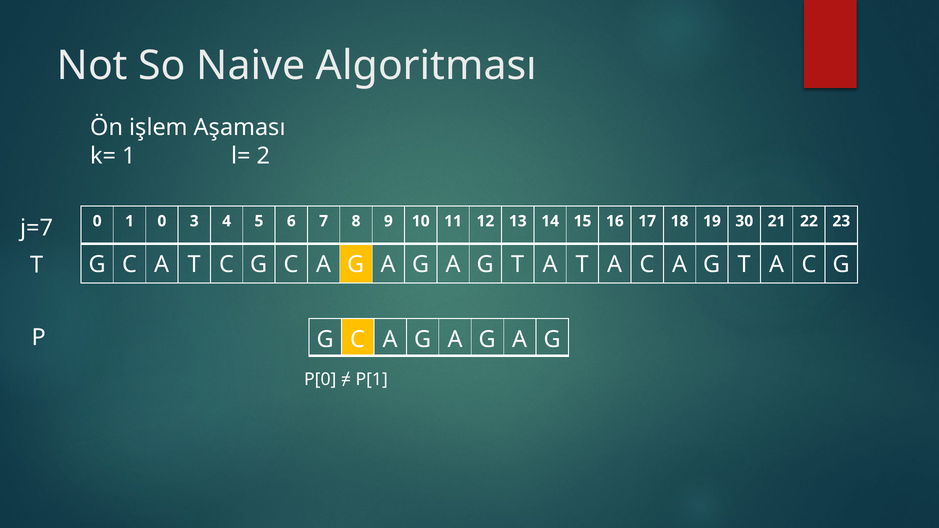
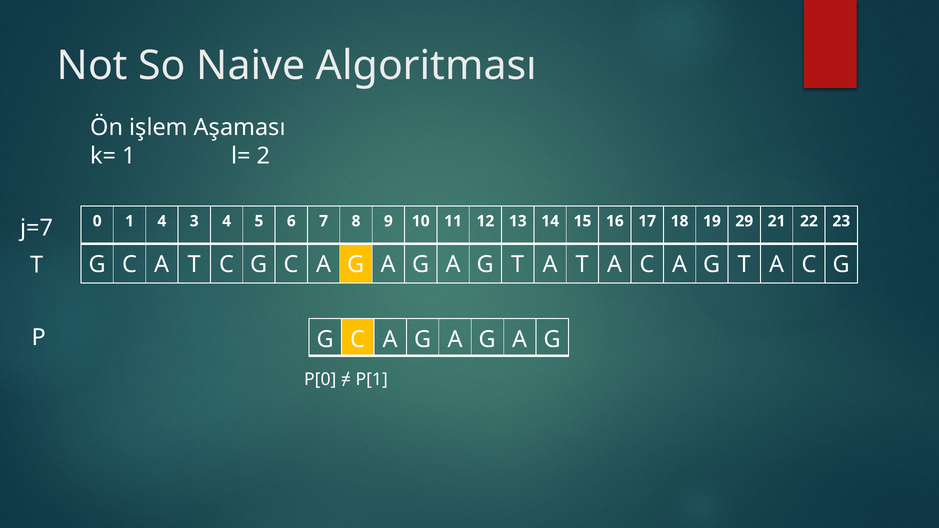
1 0: 0 -> 4
30: 30 -> 29
